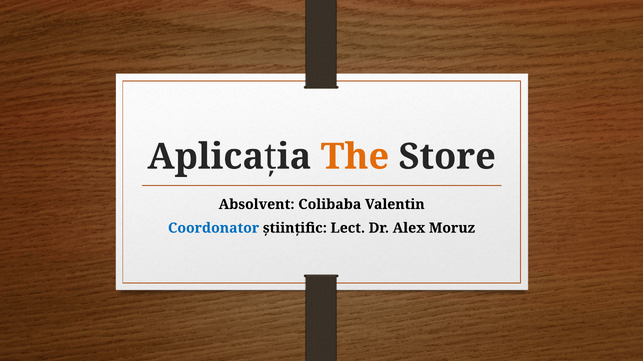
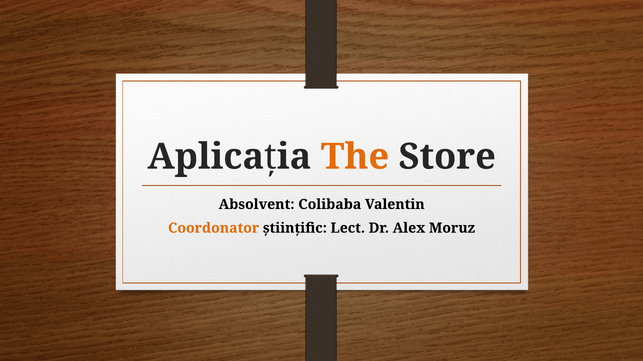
Coordonator colour: blue -> orange
